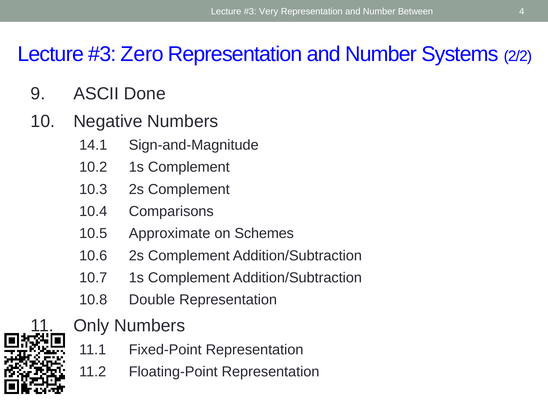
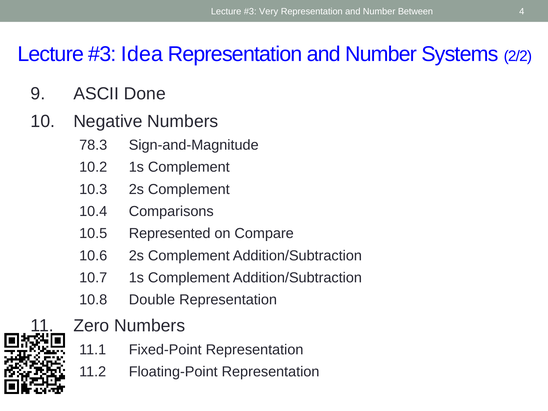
Zero: Zero -> Idea
14.1: 14.1 -> 78.3
Approximate: Approximate -> Represented
Schemes: Schemes -> Compare
Only: Only -> Zero
